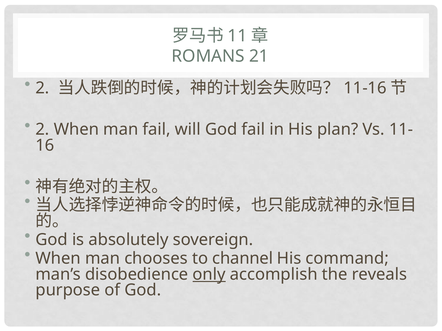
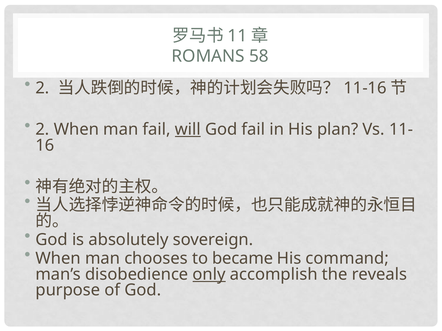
21: 21 -> 58
will underline: none -> present
channel: channel -> became
